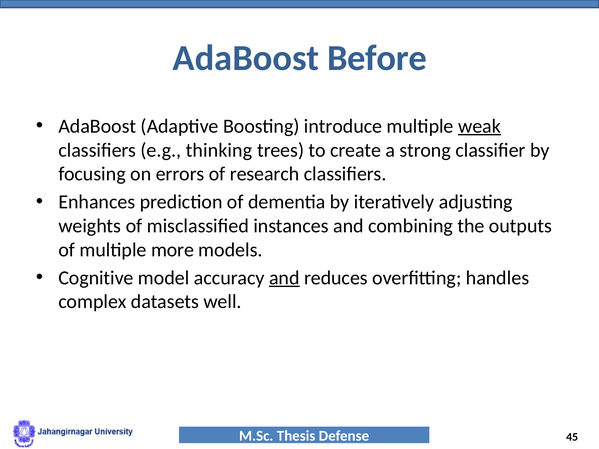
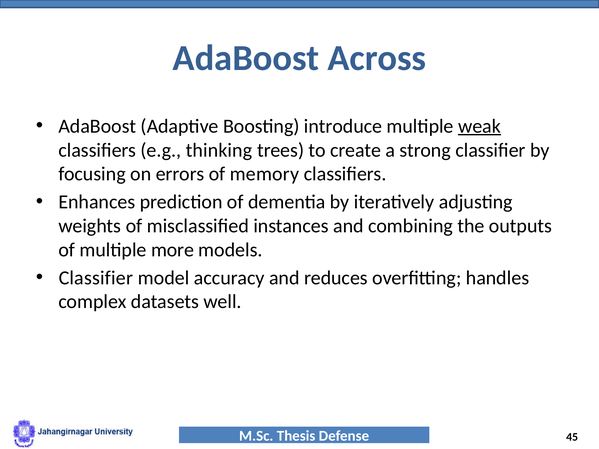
Before: Before -> Across
research: research -> memory
Cognitive at (96, 278): Cognitive -> Classifier
and at (284, 278) underline: present -> none
